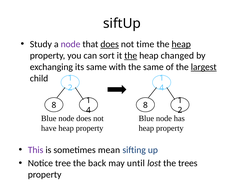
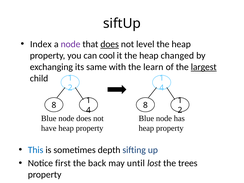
Study: Study -> Index
time: time -> level
heap at (181, 44) underline: present -> none
sort: sort -> cool
the at (131, 56) underline: present -> none
the same: same -> learn
This colour: purple -> blue
mean: mean -> depth
tree: tree -> first
